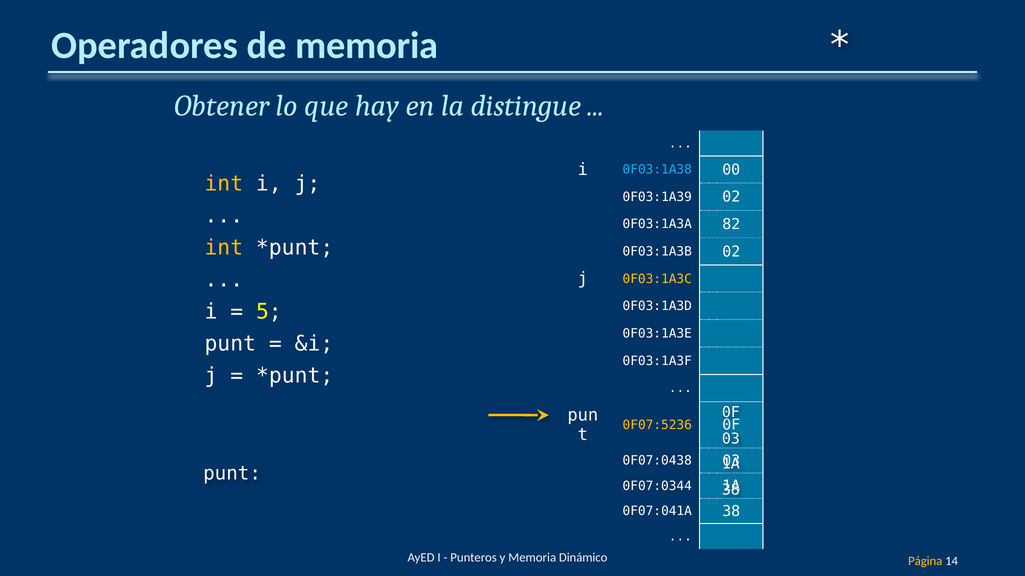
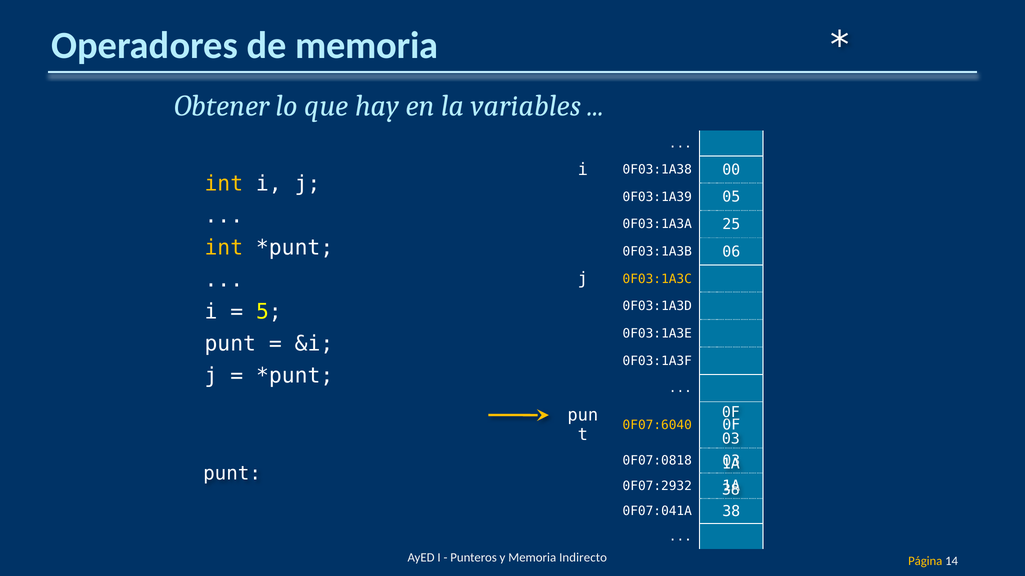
distingue: distingue -> variables
0F03:1A38 colour: light blue -> white
0F03:1A39 02: 02 -> 05
82: 82 -> 25
0F03:1A3B 02: 02 -> 06
0F07:5236: 0F07:5236 -> 0F07:6040
0F07:0438: 0F07:0438 -> 0F07:0818
0F07:0344: 0F07:0344 -> 0F07:2932
Dinámico: Dinámico -> Indirecto
